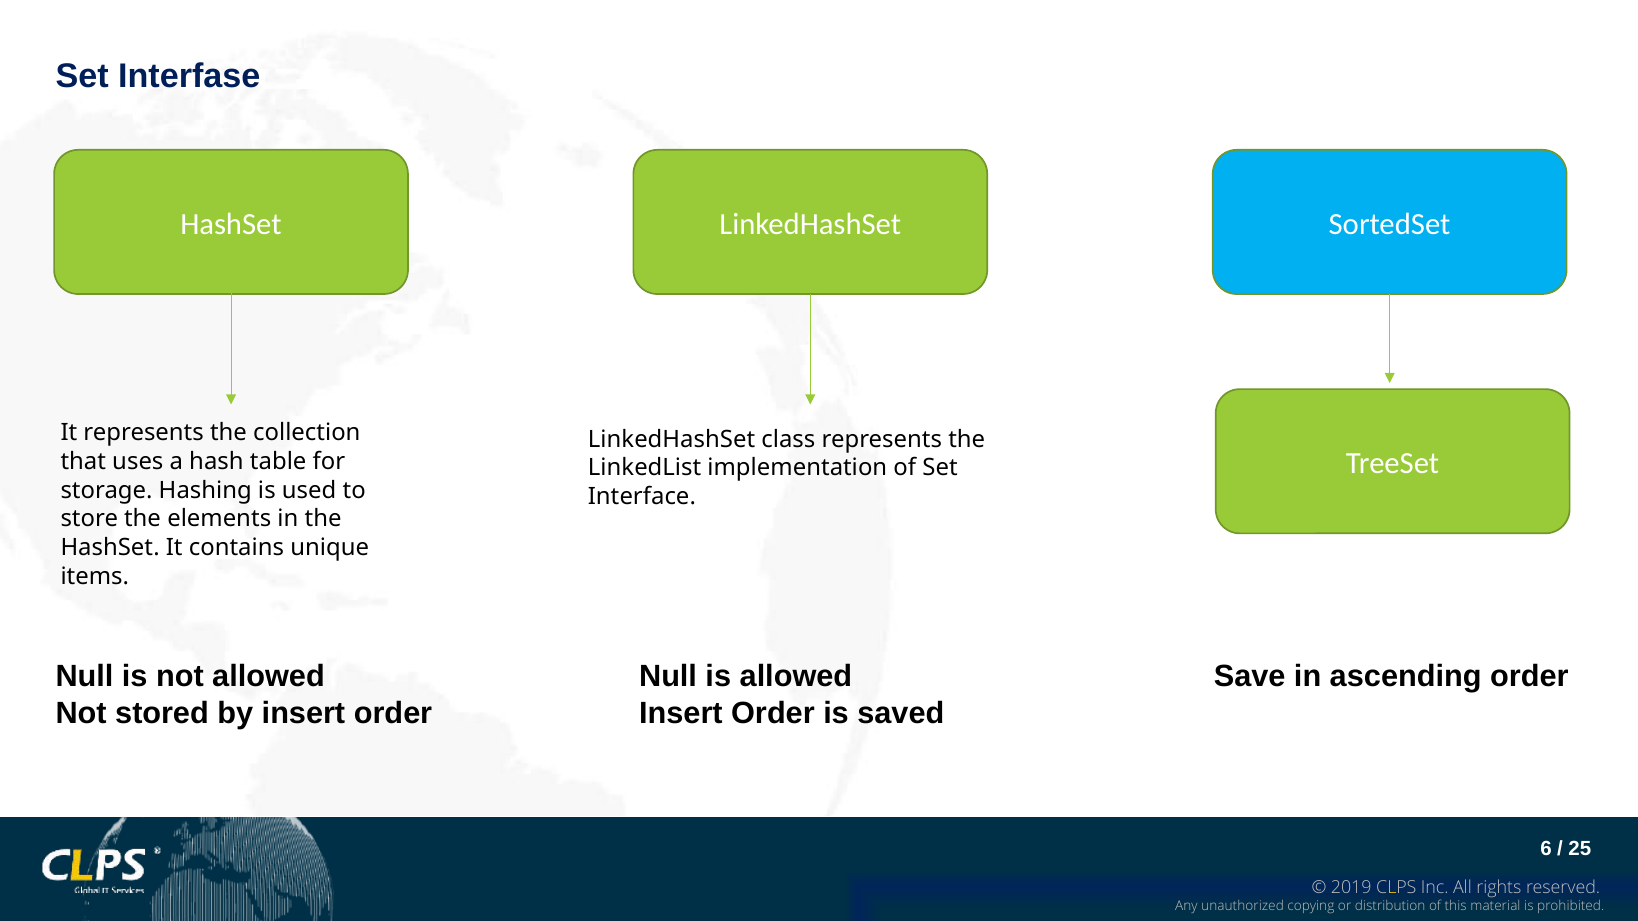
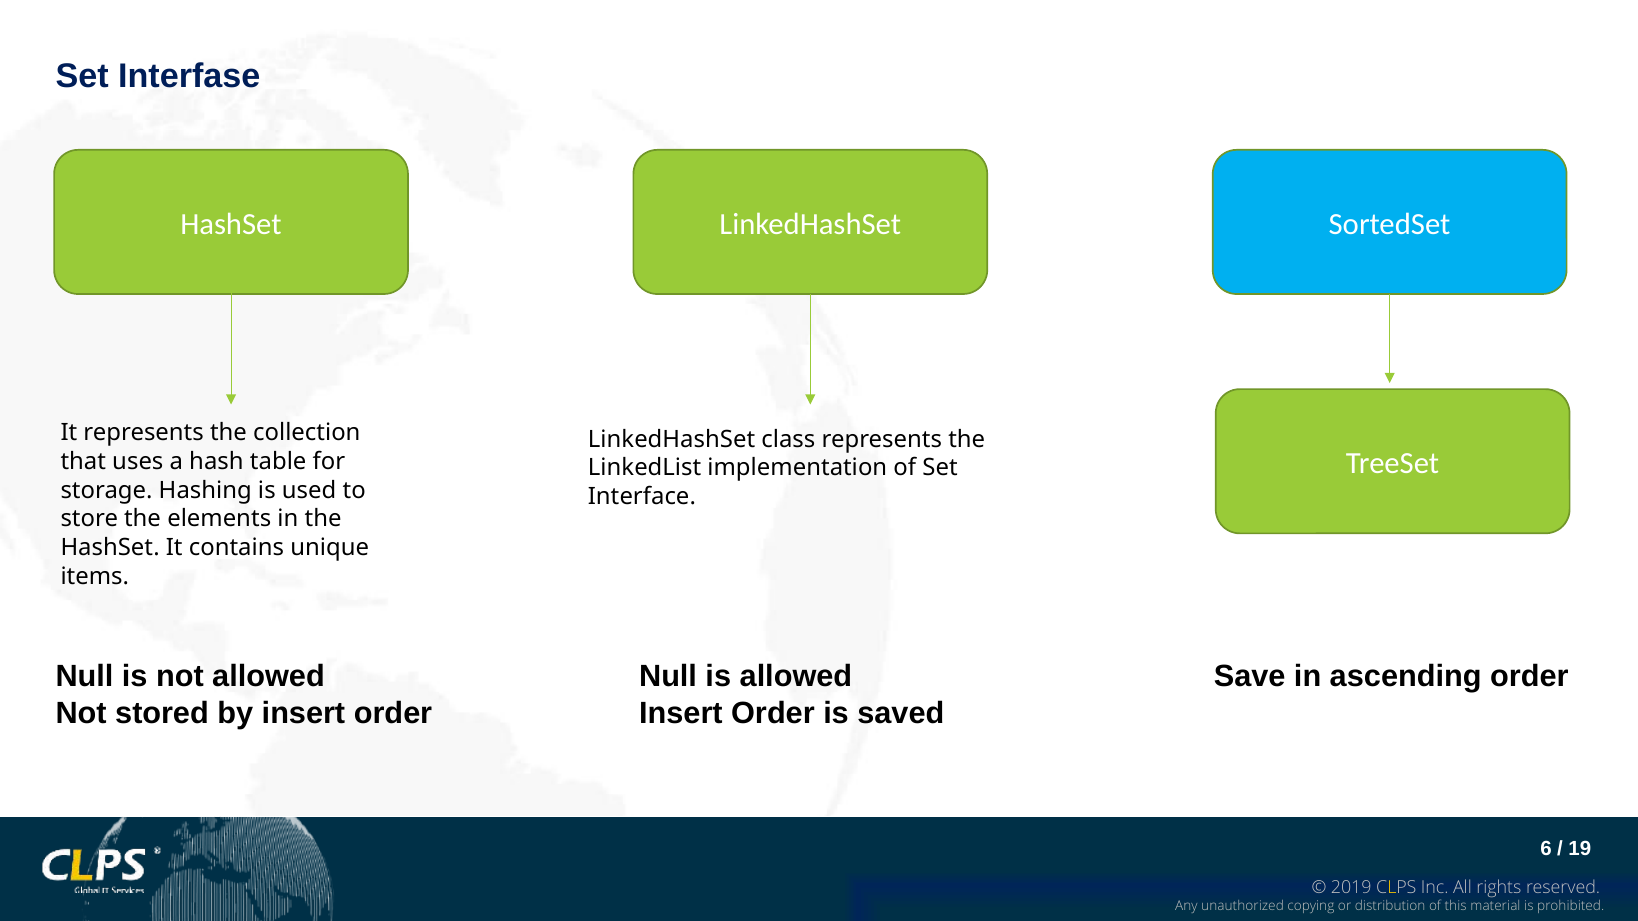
25: 25 -> 19
